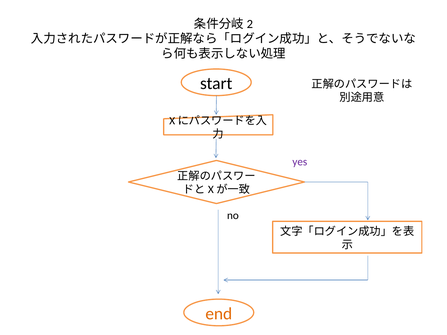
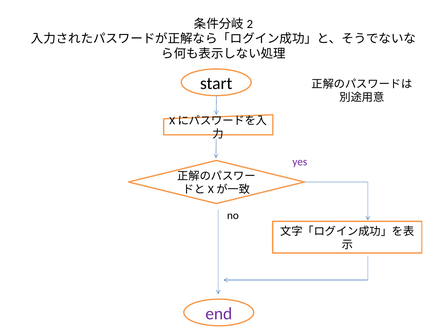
end colour: orange -> purple
